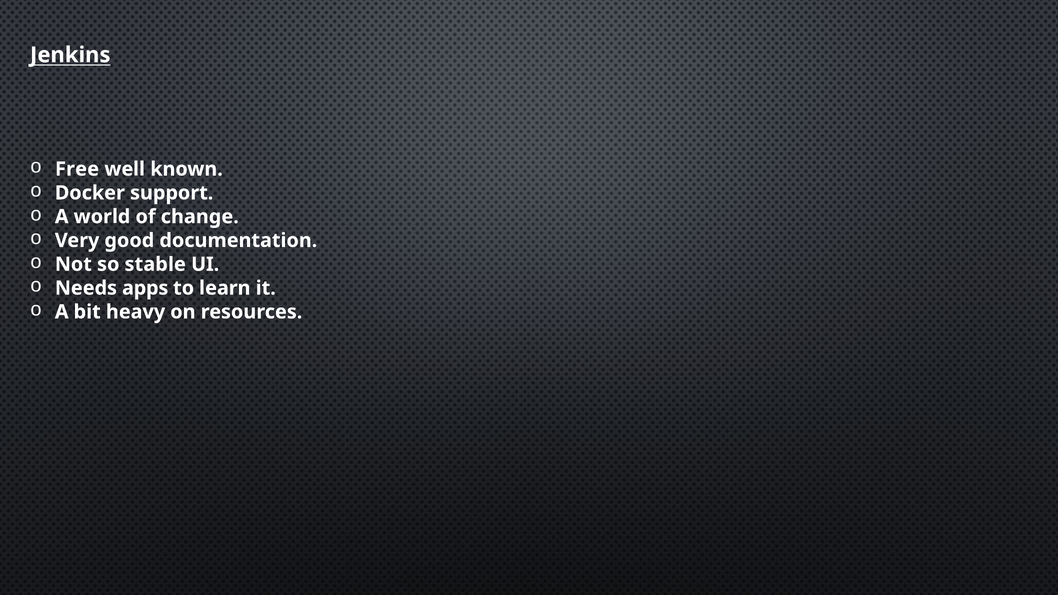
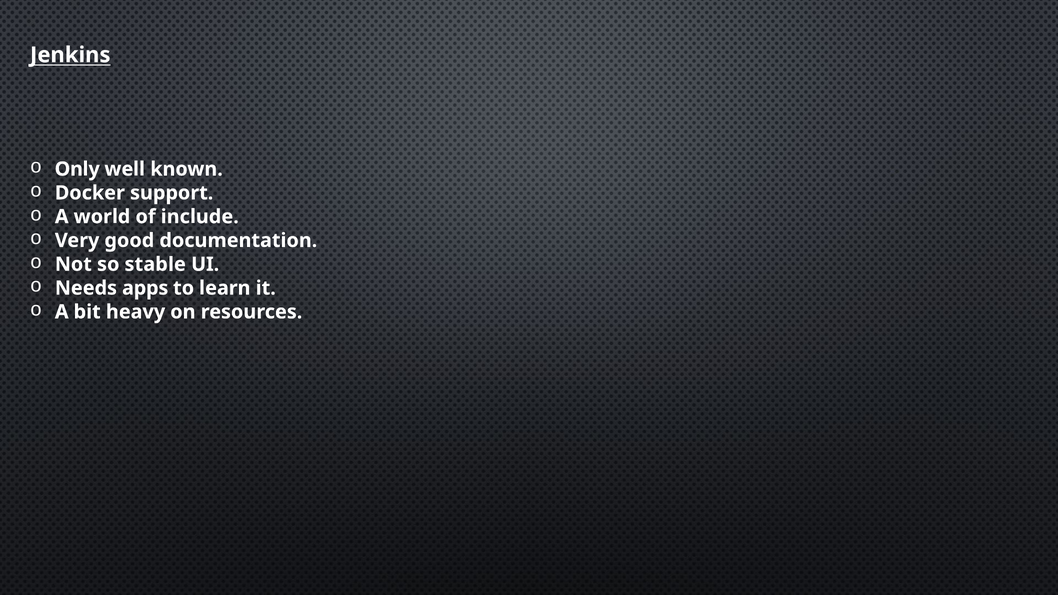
Free: Free -> Only
change: change -> include
